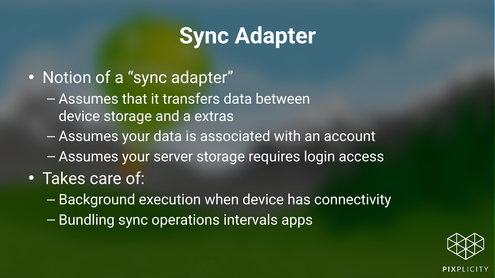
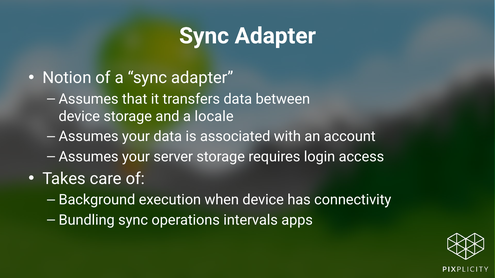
extras: extras -> locale
